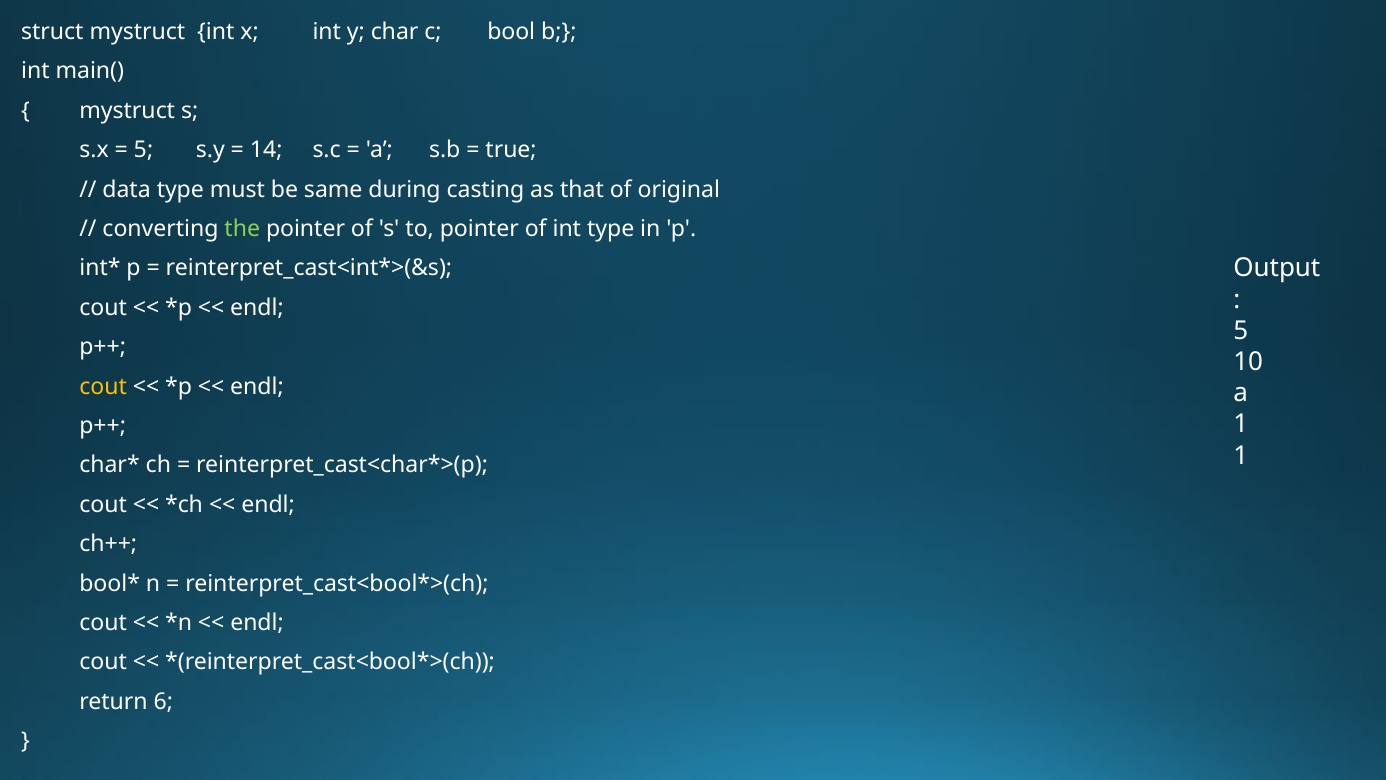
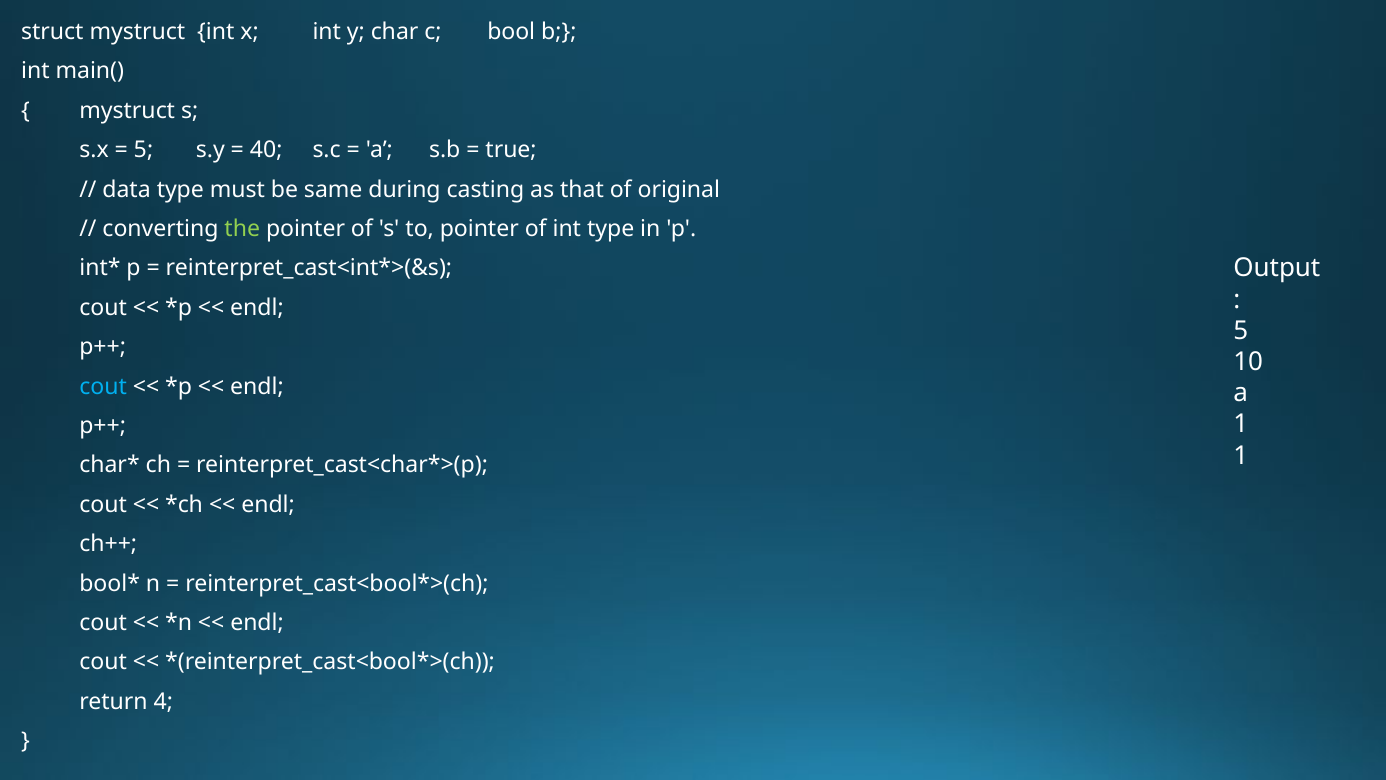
14: 14 -> 40
cout at (103, 386) colour: yellow -> light blue
6: 6 -> 4
